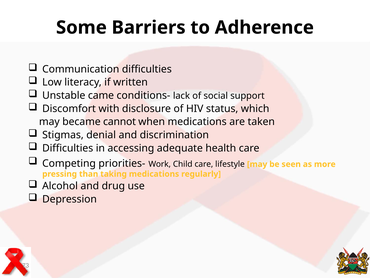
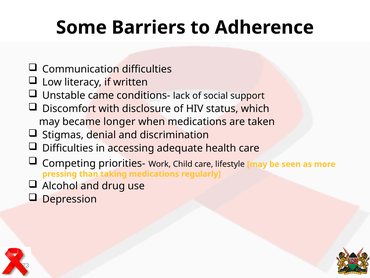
cannot: cannot -> longer
